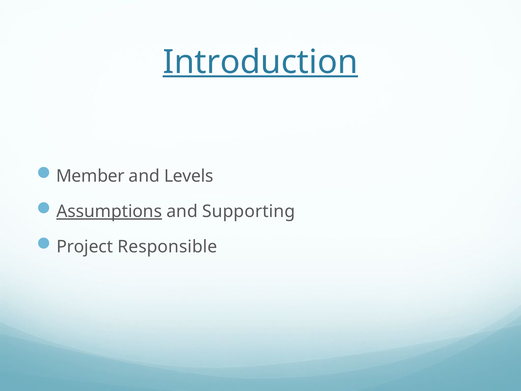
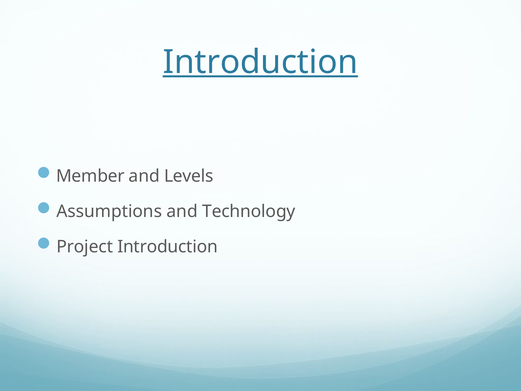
Assumptions underline: present -> none
Supporting: Supporting -> Technology
Project Responsible: Responsible -> Introduction
